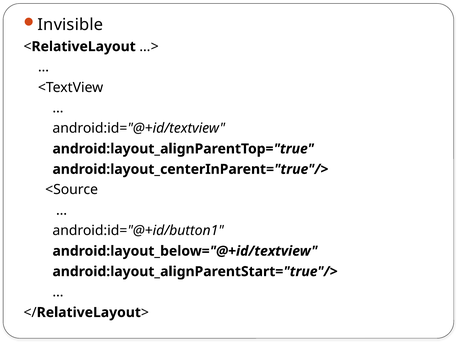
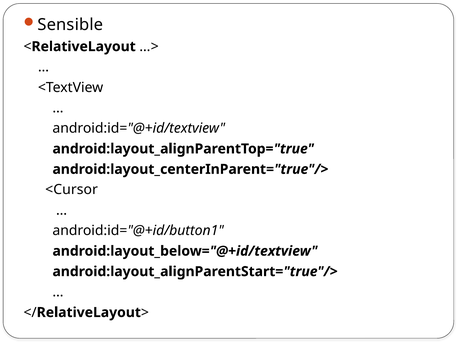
Invisible: Invisible -> Sensible
<Source: <Source -> <Cursor
